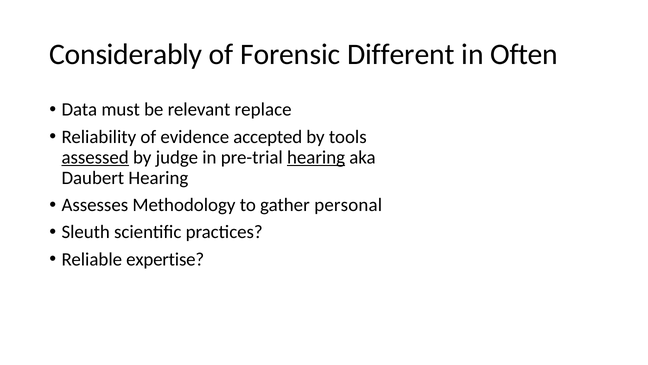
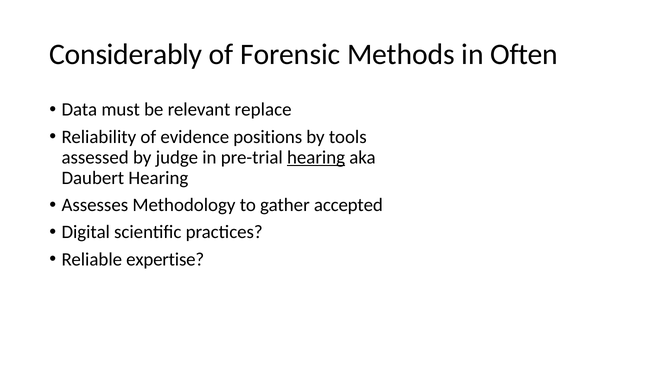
Different: Different -> Methods
accepted: accepted -> positions
assessed underline: present -> none
personal: personal -> accepted
Sleuth: Sleuth -> Digital
